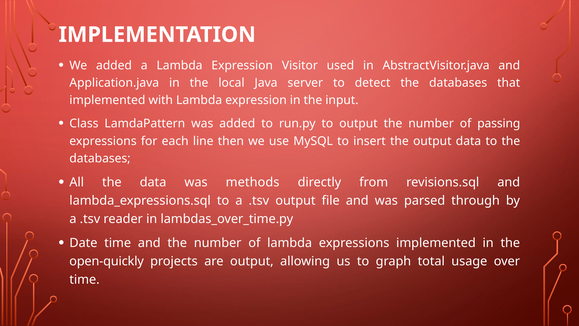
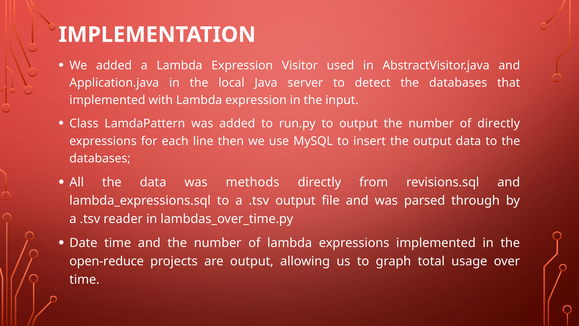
of passing: passing -> directly
open-quickly: open-quickly -> open-reduce
